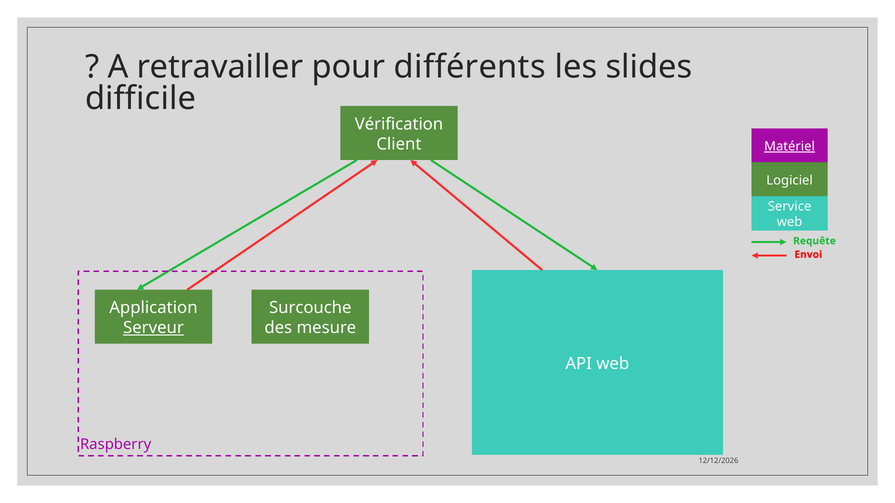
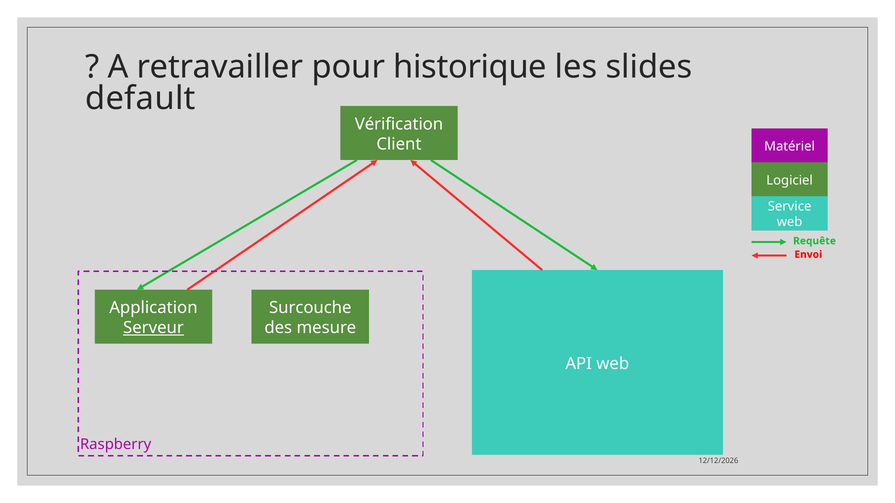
différents: différents -> historique
difficile: difficile -> default
Matériel underline: present -> none
